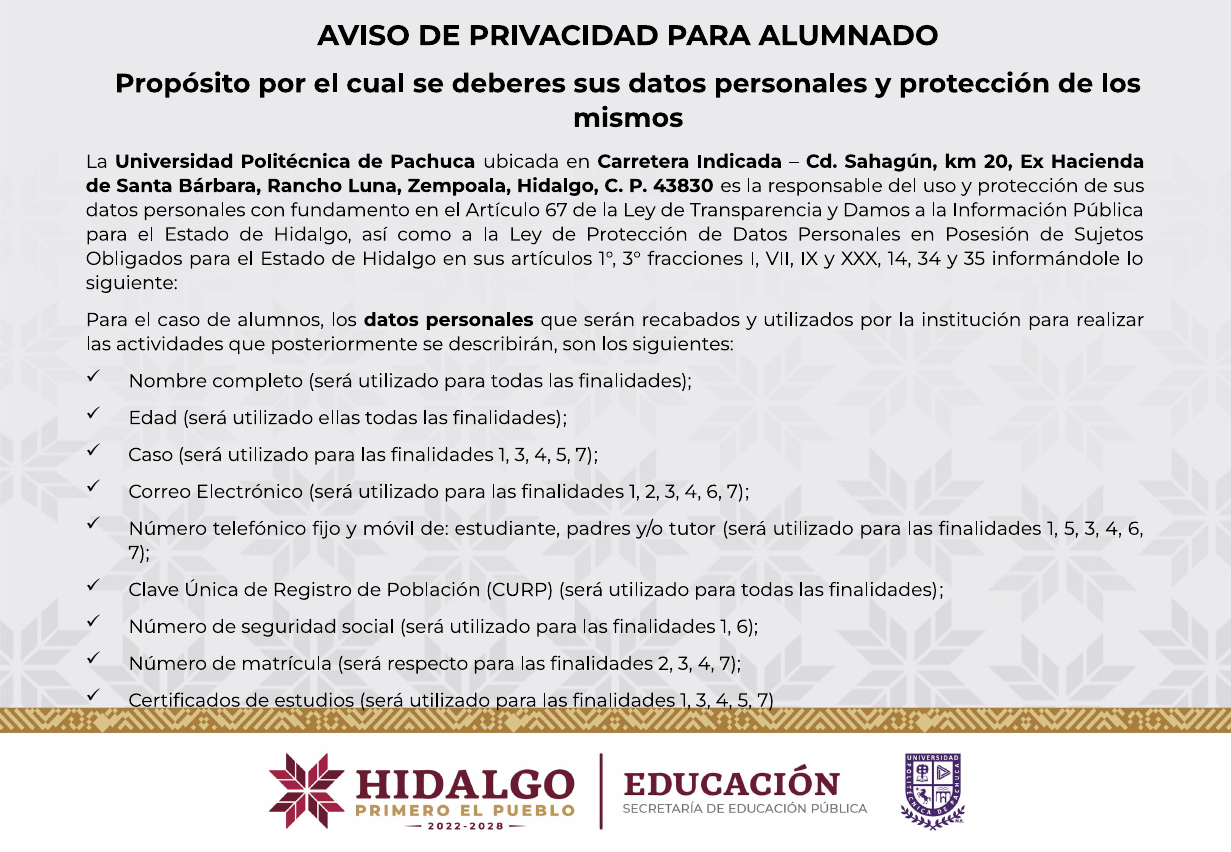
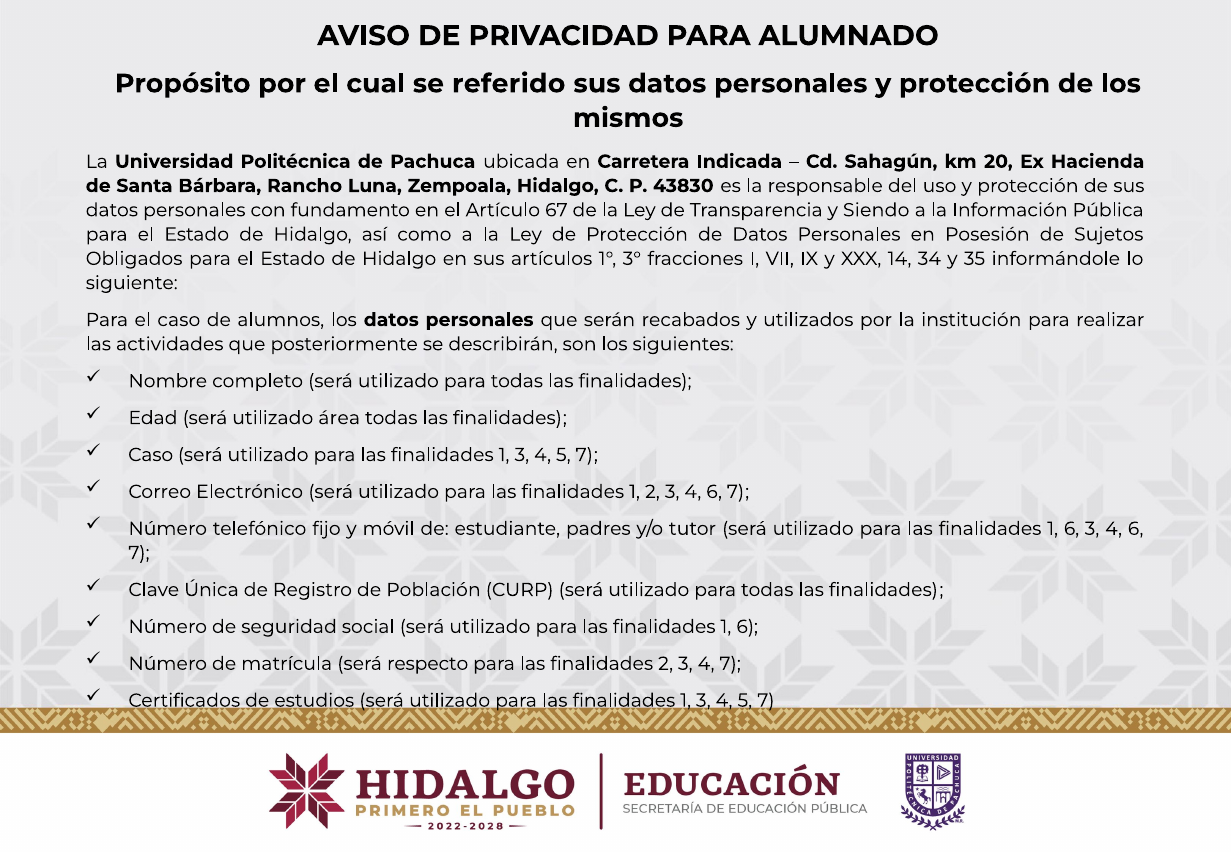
deberes: deberes -> referido
Damos: Damos -> Siendo
ellas: ellas -> área
5 at (1071, 529): 5 -> 6
